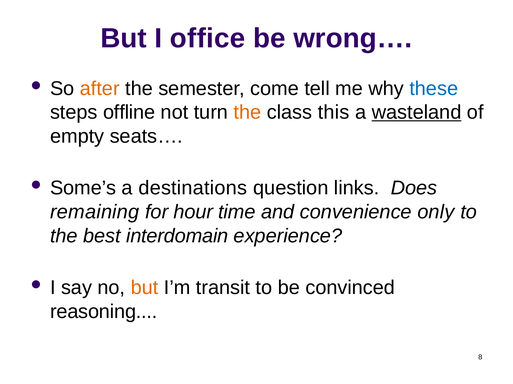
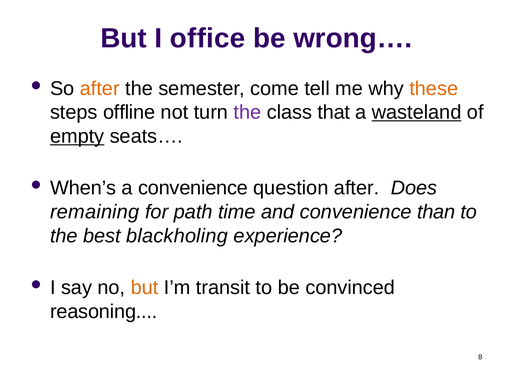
these colour: blue -> orange
the at (247, 113) colour: orange -> purple
this: this -> that
empty underline: none -> present
Some’s: Some’s -> When’s
a destinations: destinations -> convenience
question links: links -> after
hour: hour -> path
only: only -> than
interdomain: interdomain -> blackholing
